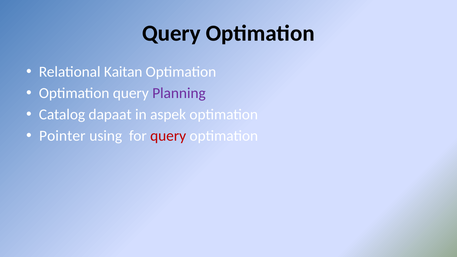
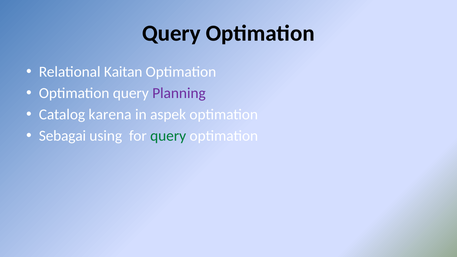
dapaat: dapaat -> karena
Pointer: Pointer -> Sebagai
query at (168, 136) colour: red -> green
